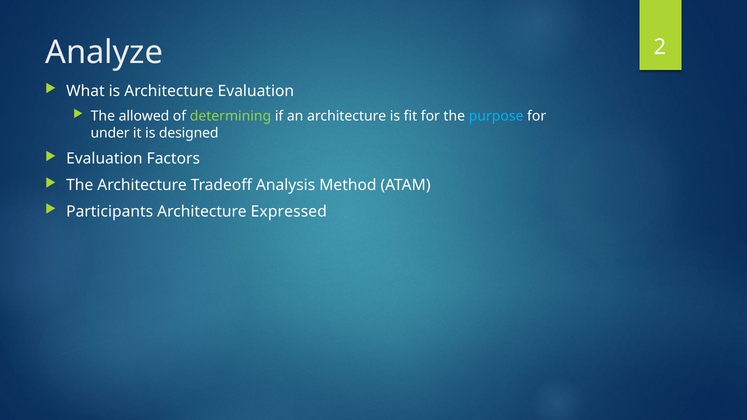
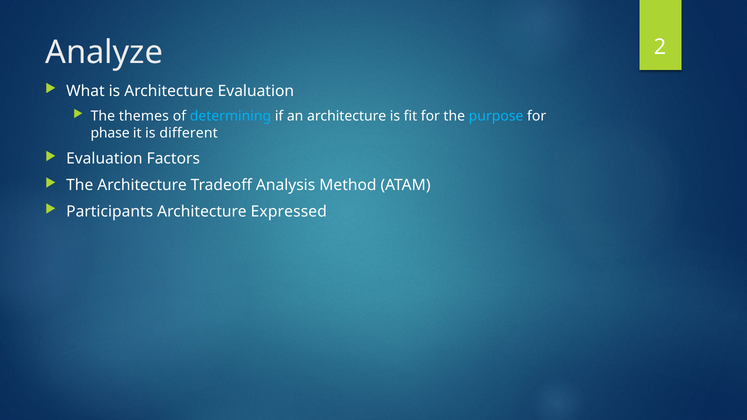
allowed: allowed -> themes
determining colour: light green -> light blue
under: under -> phase
designed: designed -> different
